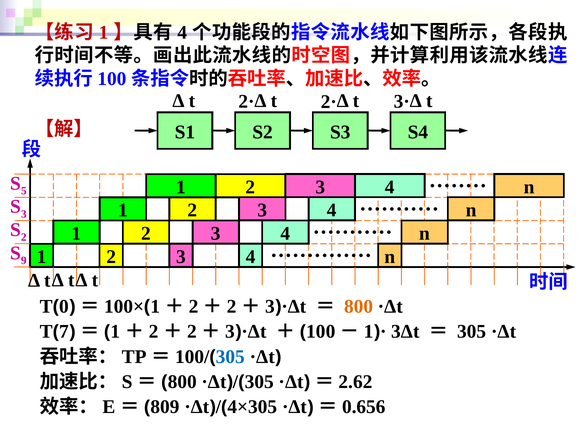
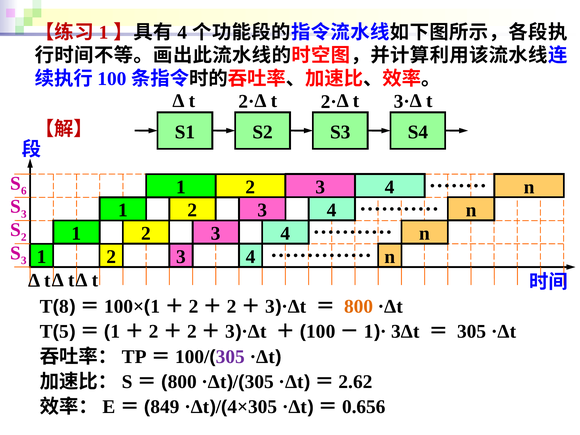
5: 5 -> 6
9 at (24, 261): 9 -> 3
0: 0 -> 8
7: 7 -> 5
305 at (230, 357) colour: blue -> purple
809: 809 -> 849
